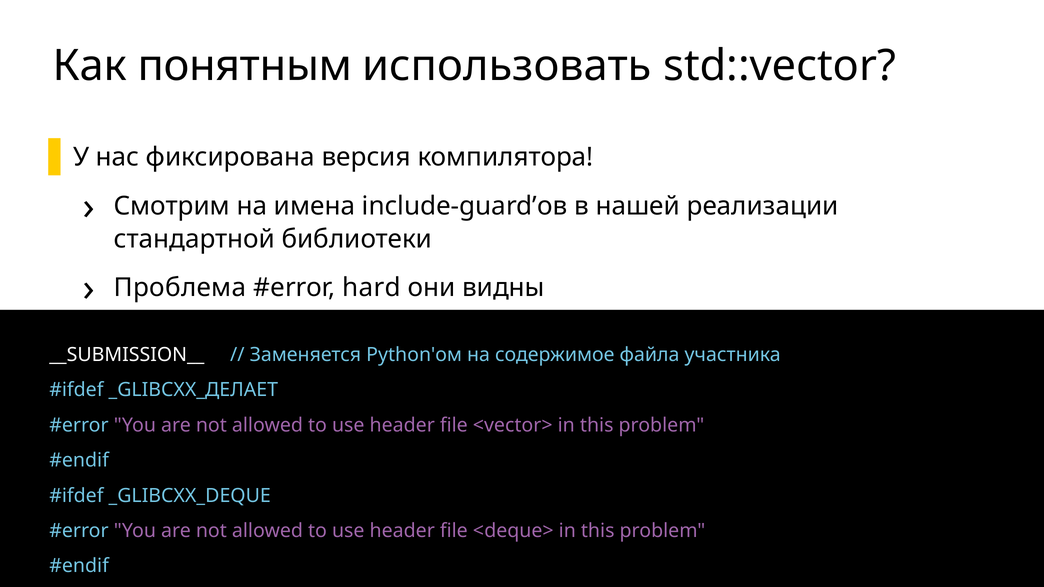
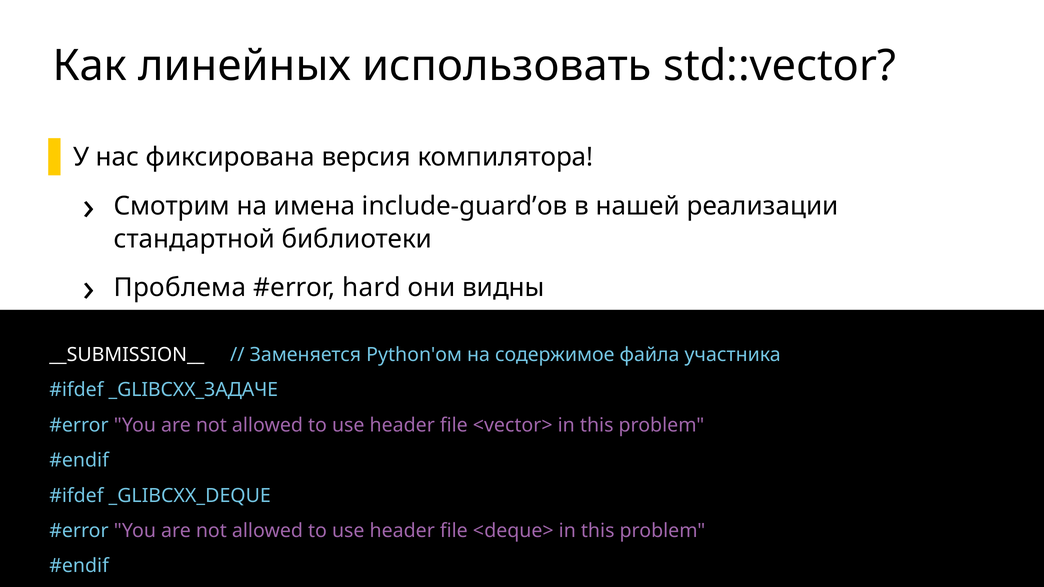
понятным: понятным -> линейных
_GLIBCXX_ДЕЛАЕТ: _GLIBCXX_ДЕЛАЕТ -> _GLIBCXX_ЗАДАЧЕ
